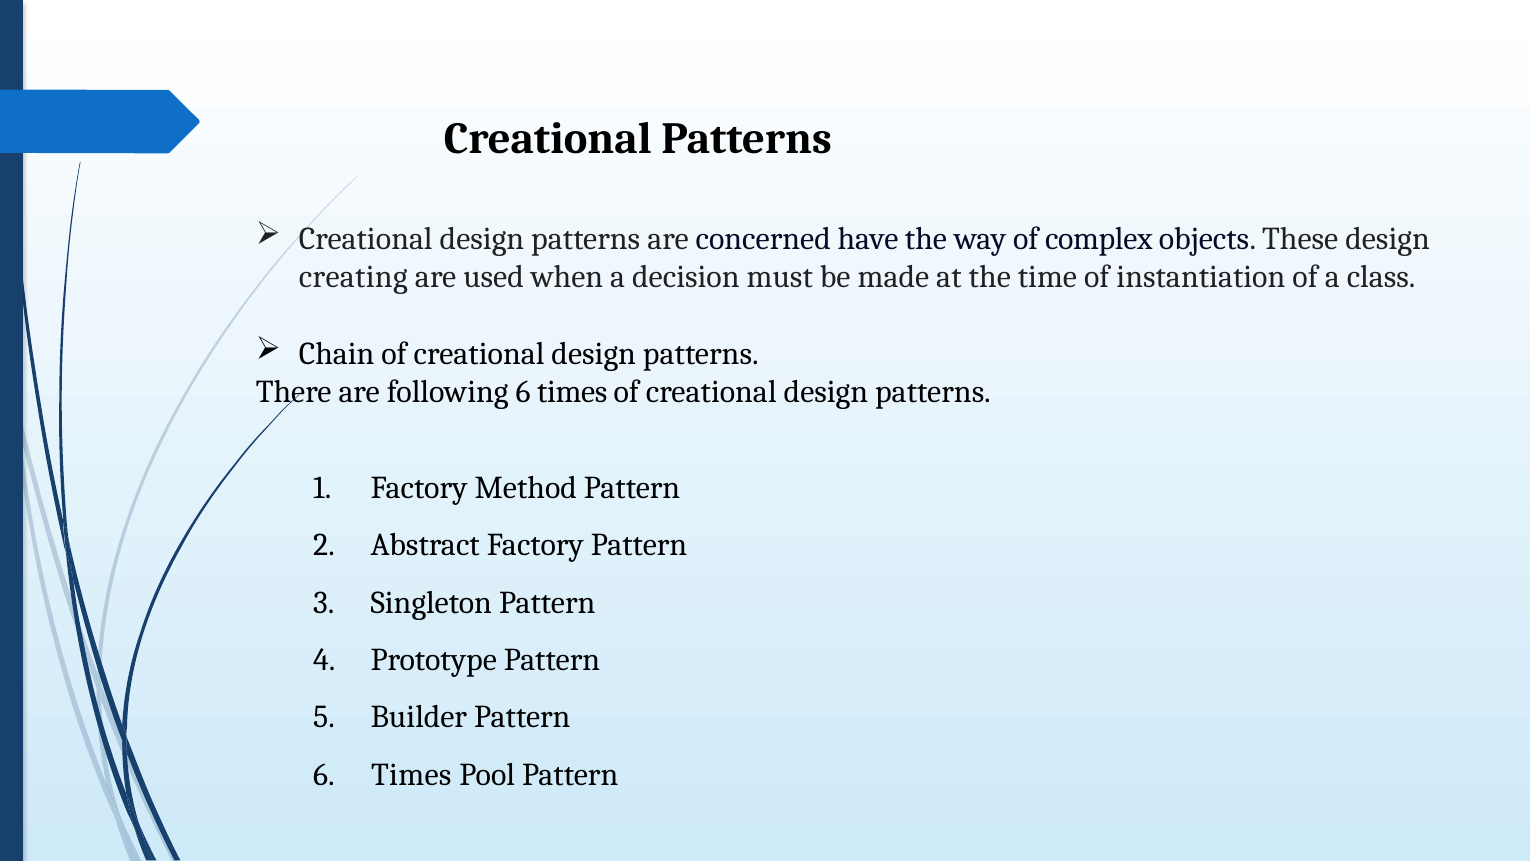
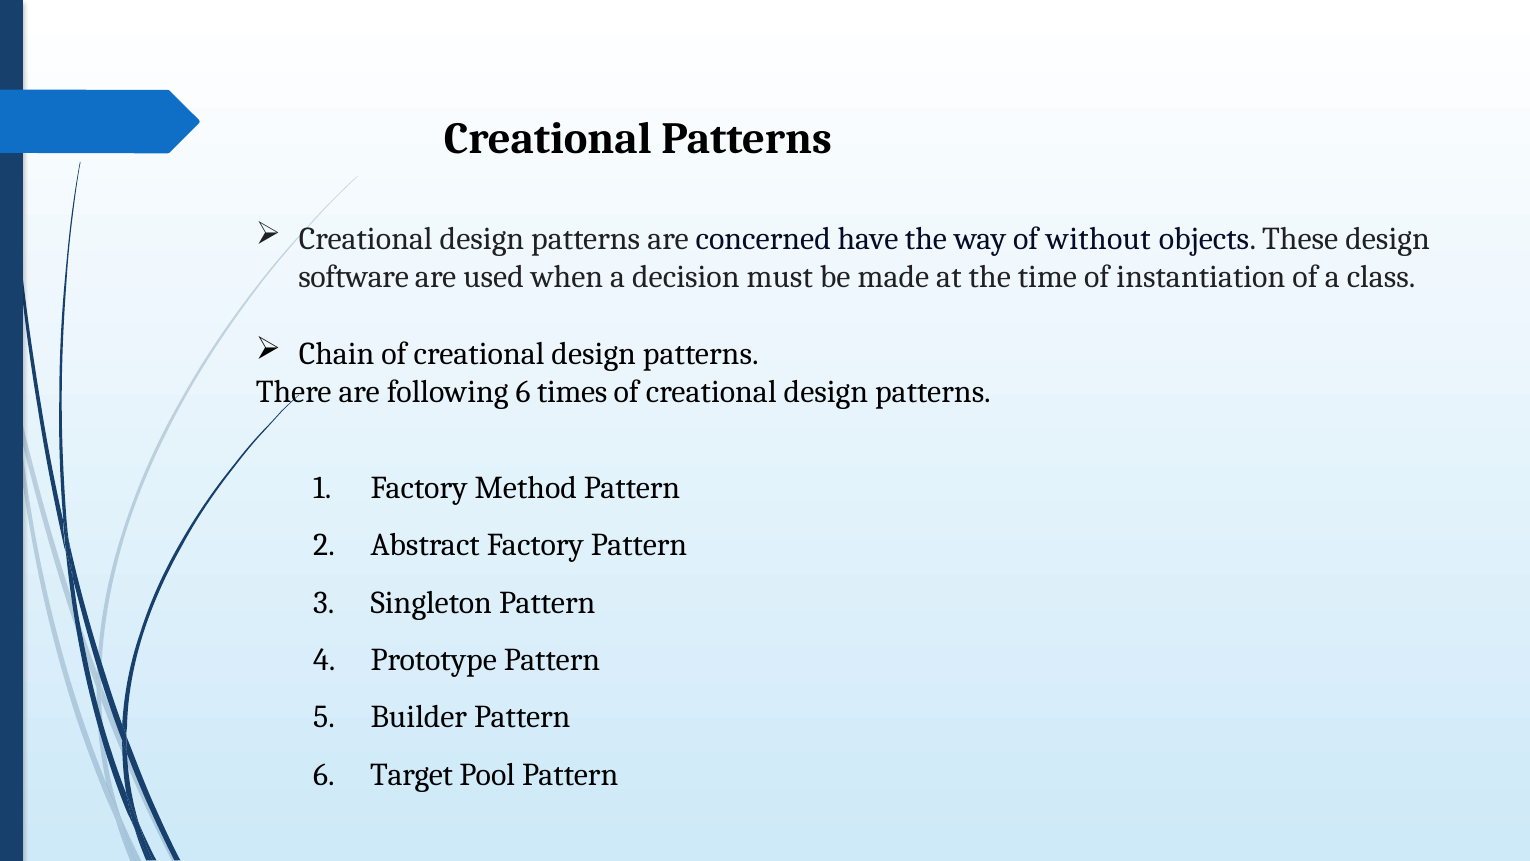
complex: complex -> without
creating: creating -> software
Times at (411, 774): Times -> Target
